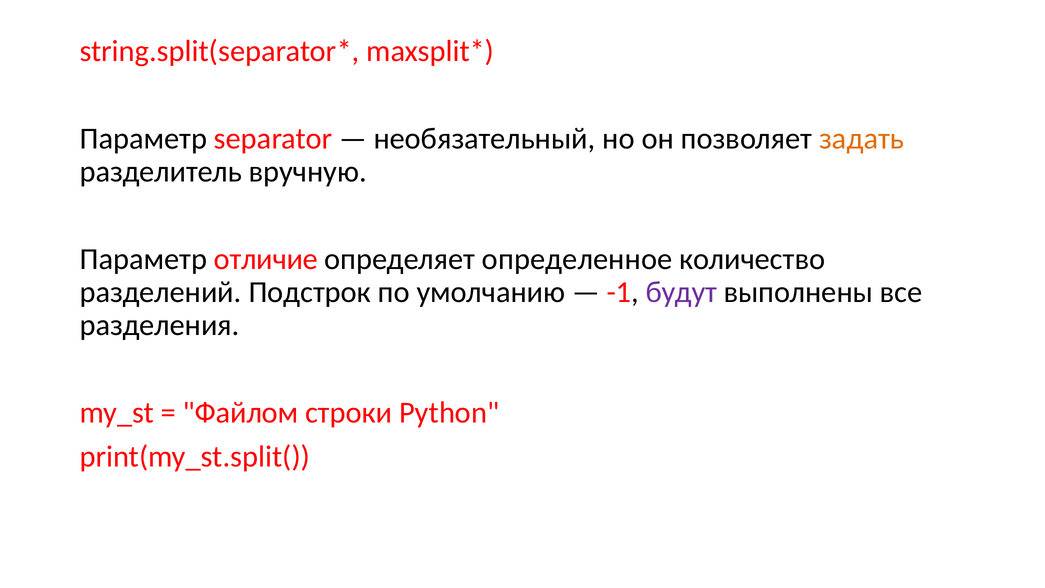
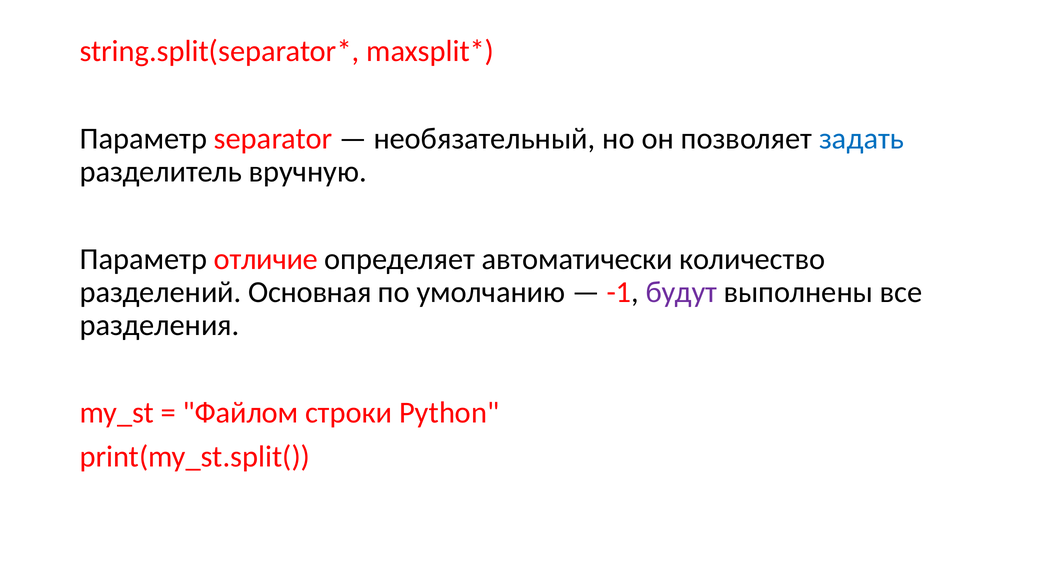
задать colour: orange -> blue
определенное: определенное -> автоматически
Подстрок: Подстрок -> Основная
